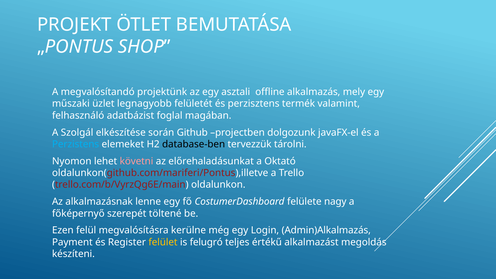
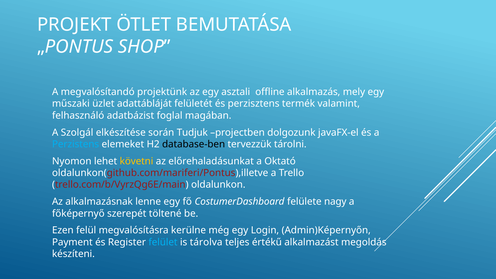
legnagyobb: legnagyobb -> adattábláját
Github: Github -> Tudjuk
követni colour: pink -> yellow
Admin)Alkalmazás: Admin)Alkalmazás -> Admin)Képernyőn
felület colour: yellow -> light blue
felugró: felugró -> tárolva
